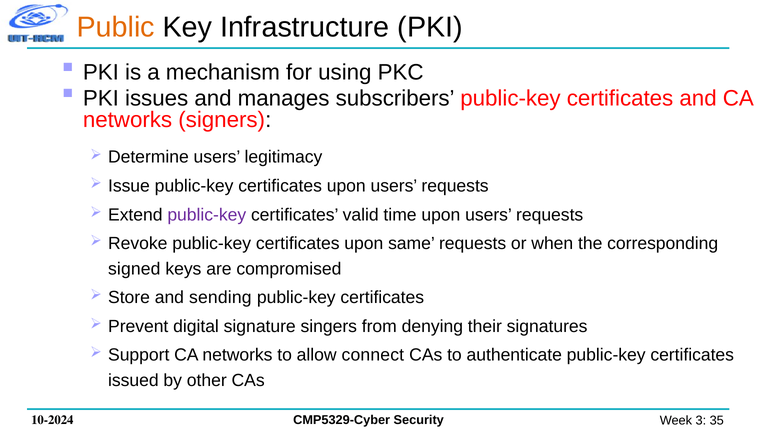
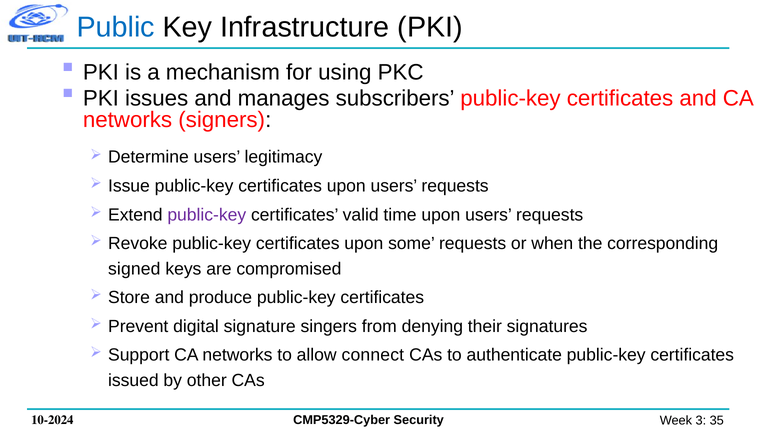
Public colour: orange -> blue
same: same -> some
sending: sending -> produce
